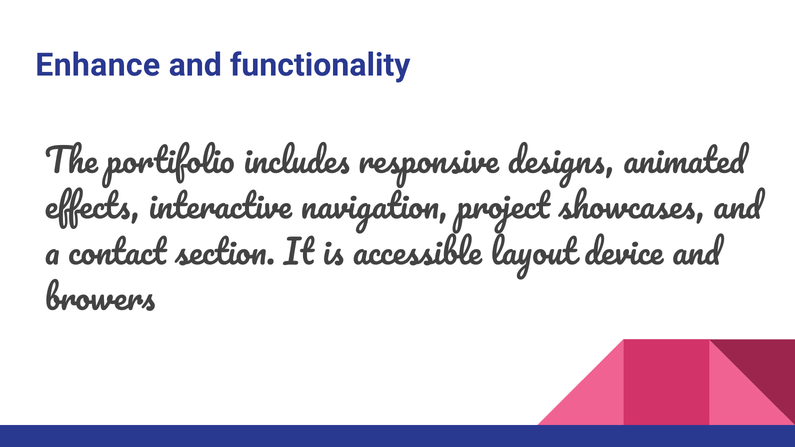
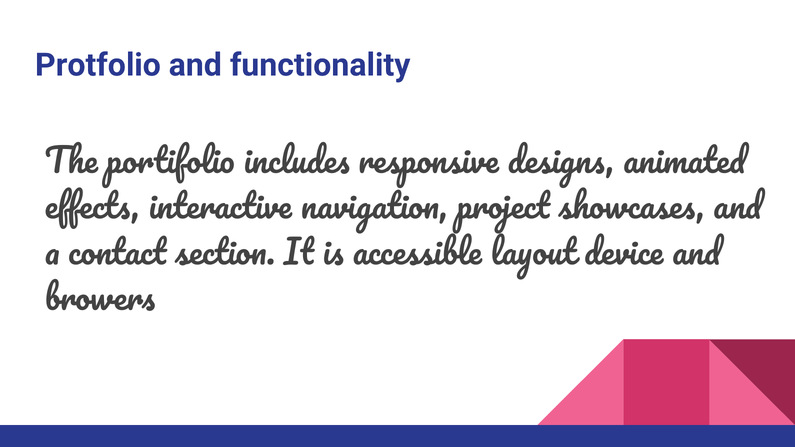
Enhance: Enhance -> Protfolio
